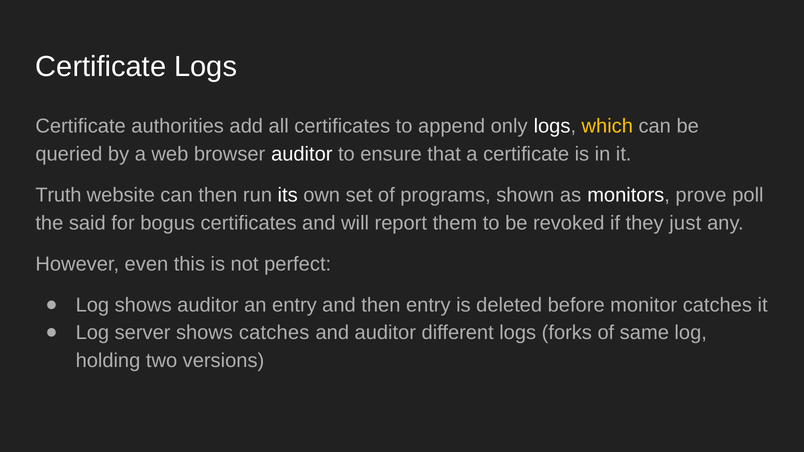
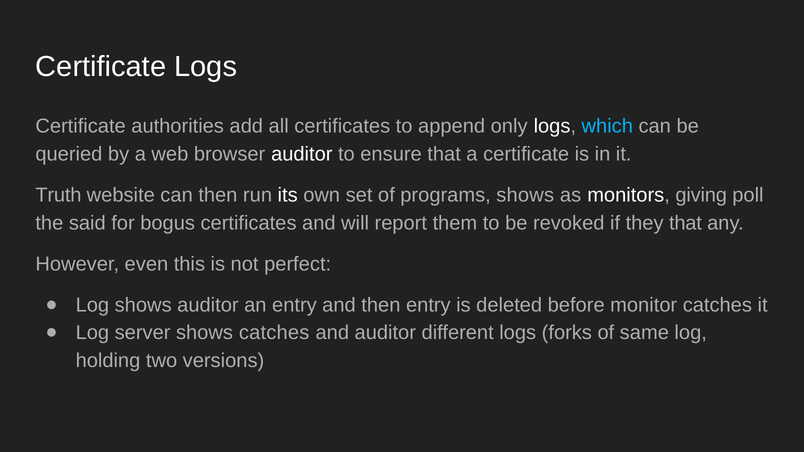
which colour: yellow -> light blue
programs shown: shown -> shows
prove: prove -> giving
they just: just -> that
